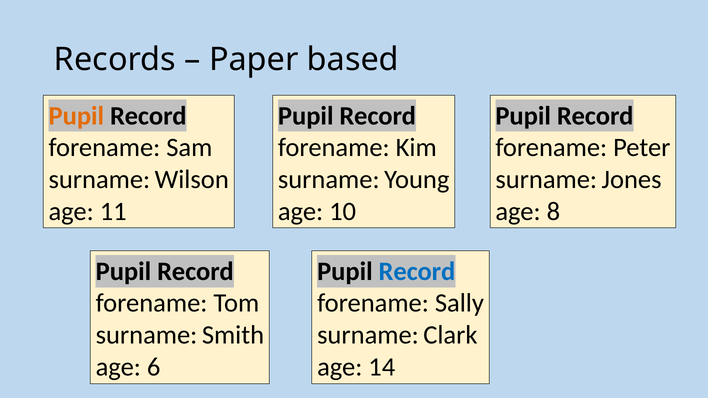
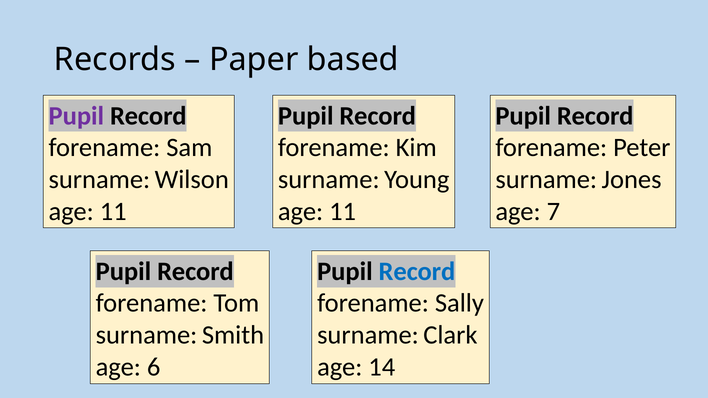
Pupil at (76, 116) colour: orange -> purple
10 at (343, 211): 10 -> 11
8: 8 -> 7
